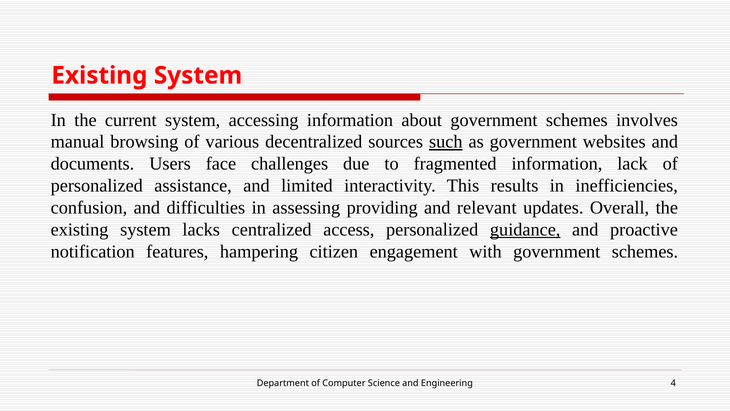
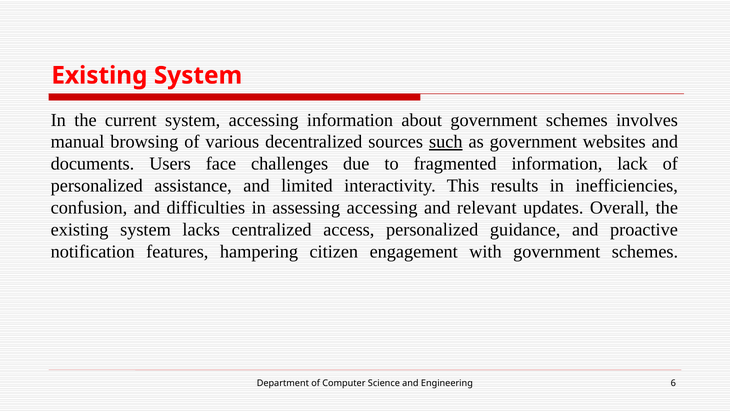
assessing providing: providing -> accessing
guidance underline: present -> none
4: 4 -> 6
